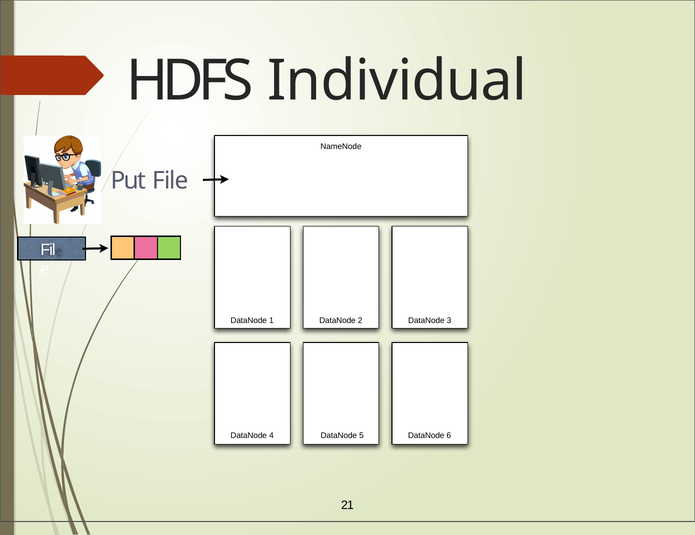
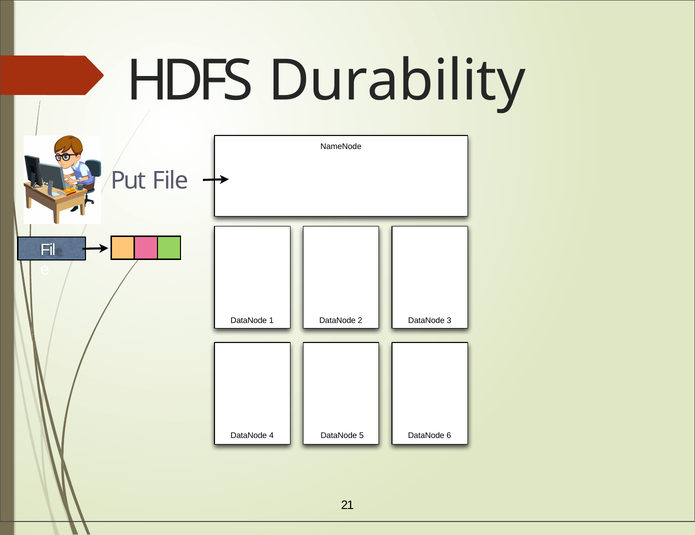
Individual: Individual -> Durability
